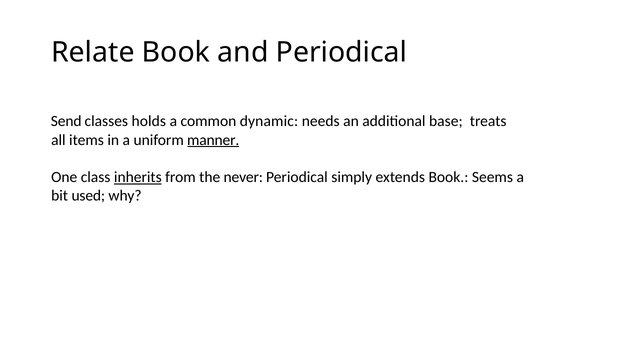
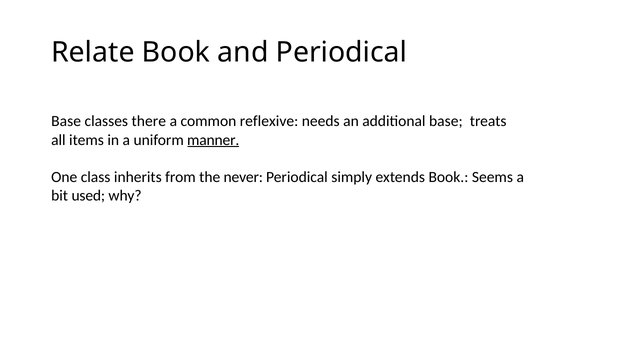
Send at (66, 121): Send -> Base
holds: holds -> there
dynamic: dynamic -> reflexive
inherits underline: present -> none
